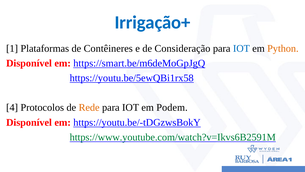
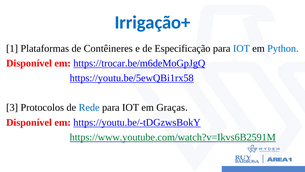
Consideração: Consideração -> Especificação
Python colour: orange -> blue
https://smart.be/m6deMoGpJgQ: https://smart.be/m6deMoGpJgQ -> https://trocar.be/m6deMoGpJgQ
4: 4 -> 3
Rede colour: orange -> blue
Podem: Podem -> Graças
